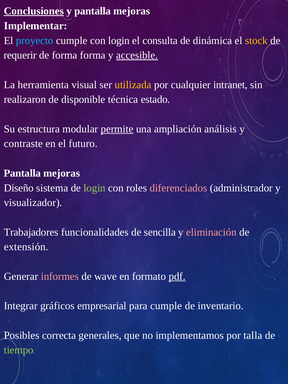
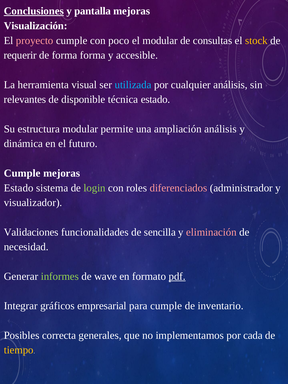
Implementar: Implementar -> Visualización
proyecto colour: light blue -> pink
con login: login -> poco
el consulta: consulta -> modular
dinámica: dinámica -> consultas
accesible underline: present -> none
utilizada colour: yellow -> light blue
cualquier intranet: intranet -> análisis
realizaron: realizaron -> relevantes
permite underline: present -> none
contraste: contraste -> dinámica
Pantalla at (22, 173): Pantalla -> Cumple
Diseño at (19, 188): Diseño -> Estado
Trabajadores: Trabajadores -> Validaciones
extensión: extensión -> necesidad
informes colour: pink -> light green
talla: talla -> cada
tiempo colour: light green -> yellow
